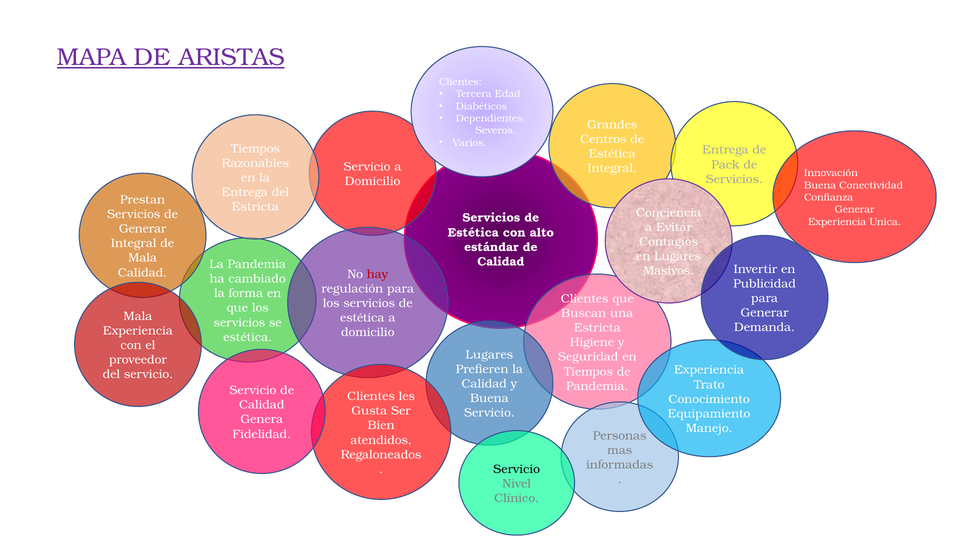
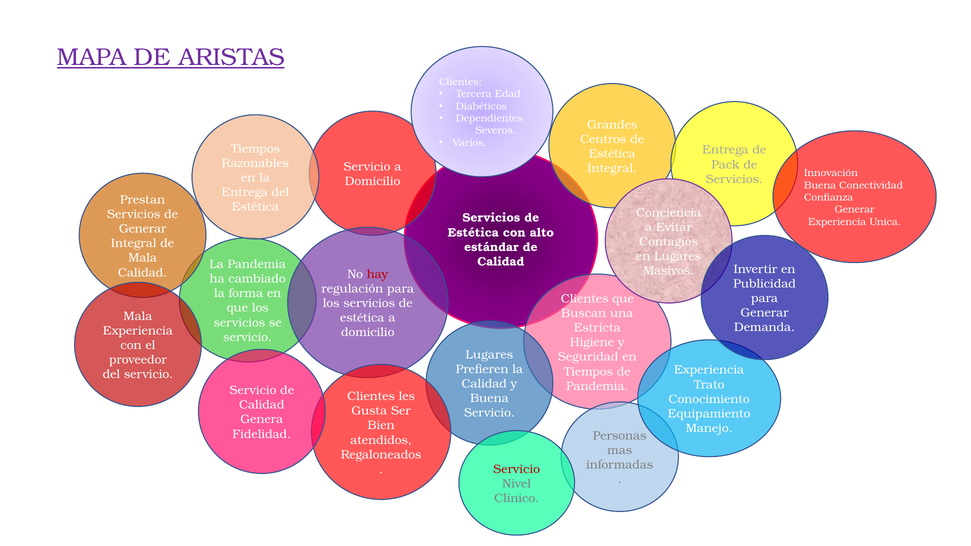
Estricta at (255, 207): Estricta -> Estética
estética at (248, 337): estética -> servicio
Servicio at (517, 469) colour: black -> red
